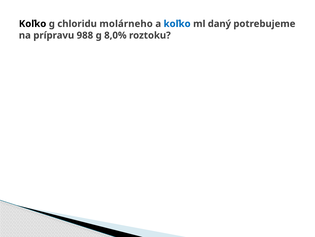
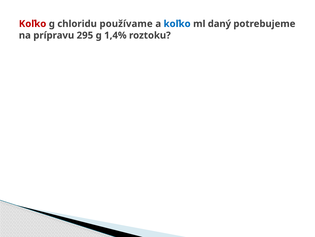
Koľko at (33, 24) colour: black -> red
molárneho: molárneho -> používame
988: 988 -> 295
8,0%: 8,0% -> 1,4%
